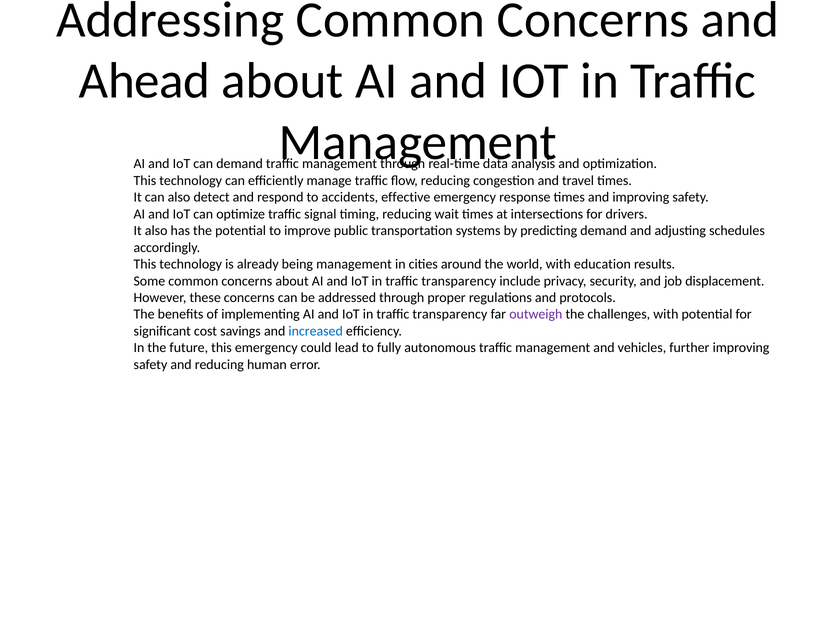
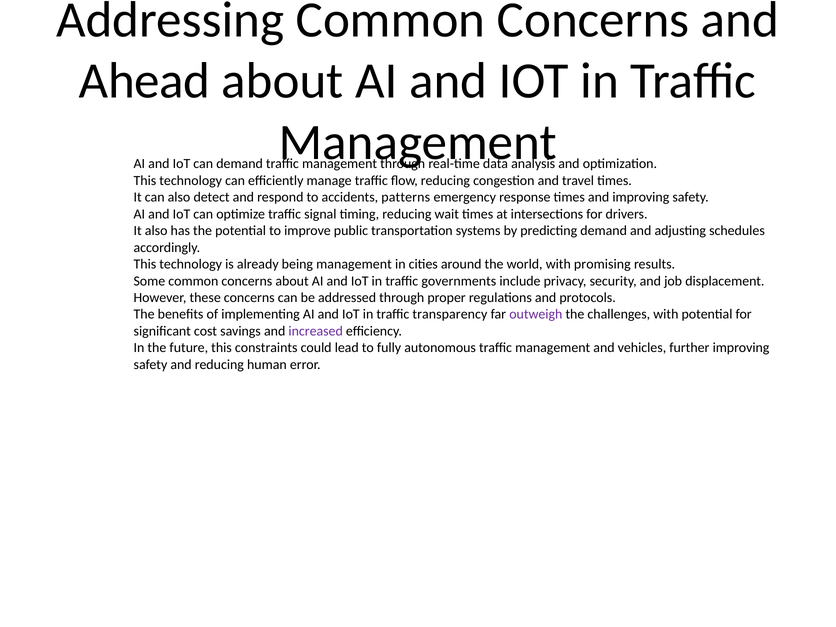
effective: effective -> patterns
education: education -> promising
transparency at (459, 281): transparency -> governments
increased colour: blue -> purple
this emergency: emergency -> constraints
